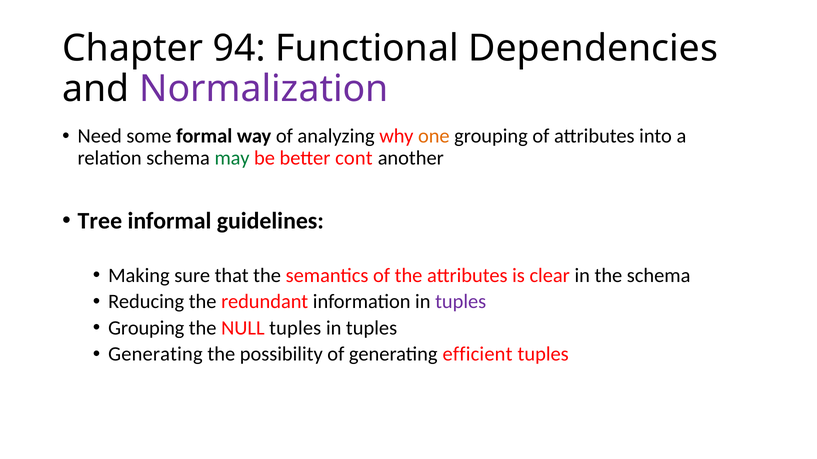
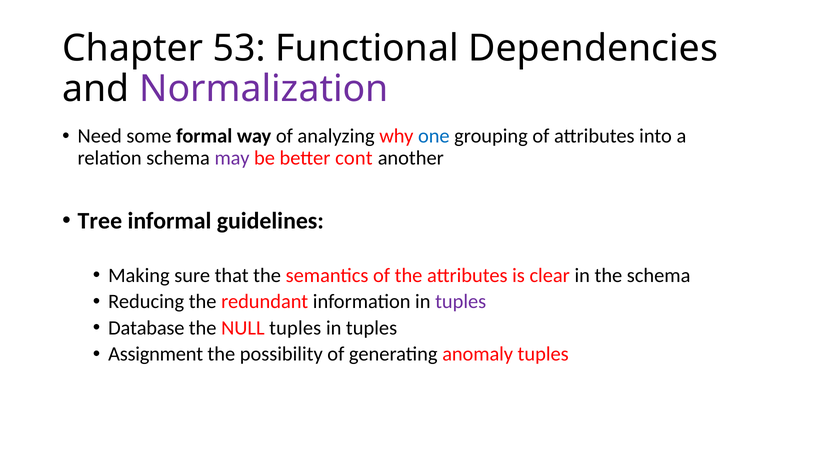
94: 94 -> 53
one colour: orange -> blue
may colour: green -> purple
Grouping at (146, 328): Grouping -> Database
Generating at (155, 355): Generating -> Assignment
efficient: efficient -> anomaly
